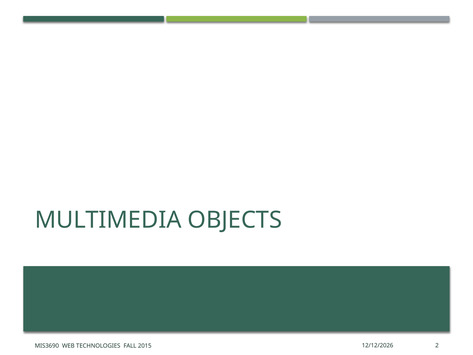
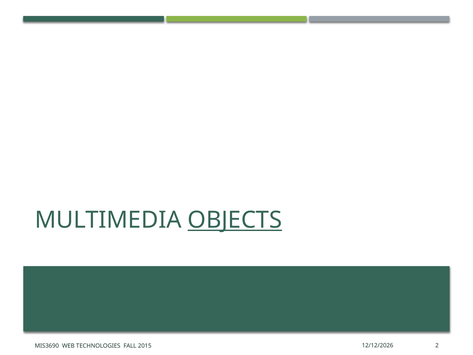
OBJECTS underline: none -> present
